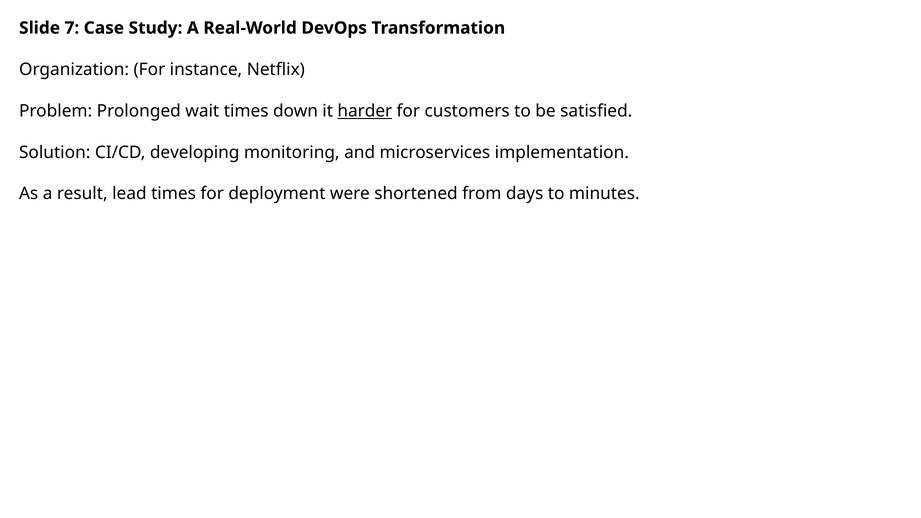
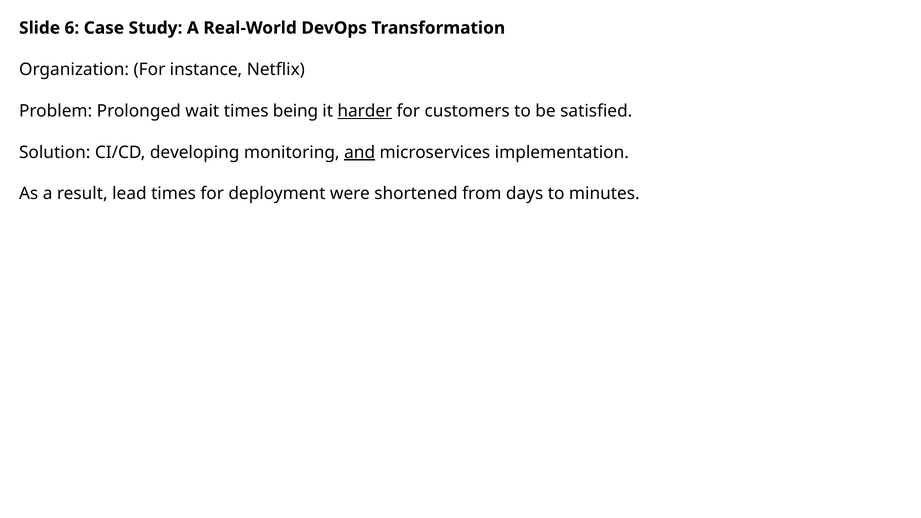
7: 7 -> 6
down: down -> being
and underline: none -> present
